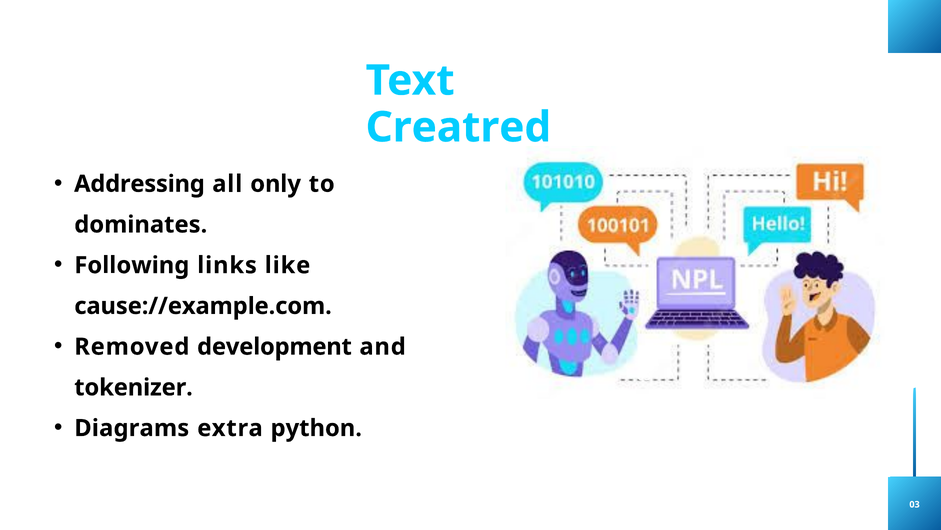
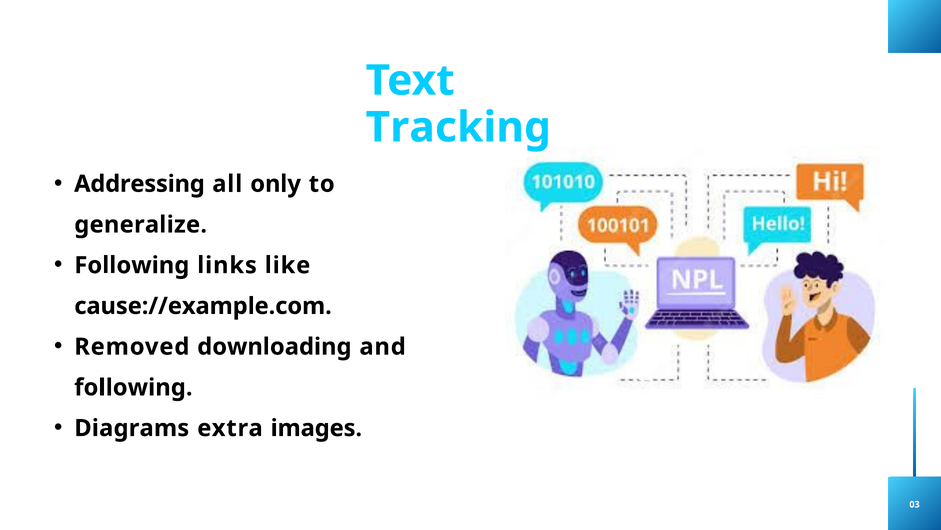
Creatred: Creatred -> Tracking
dominates: dominates -> generalize
development: development -> downloading
tokenizer at (134, 387): tokenizer -> following
python: python -> images
